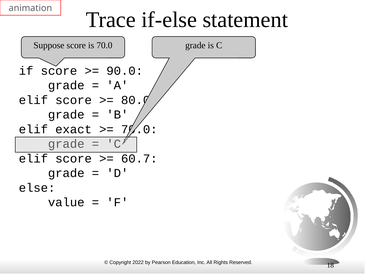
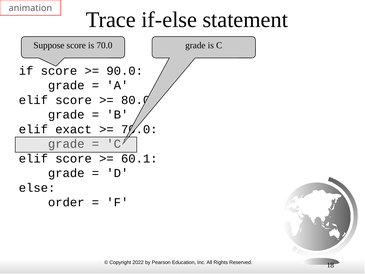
60.7: 60.7 -> 60.1
value: value -> order
